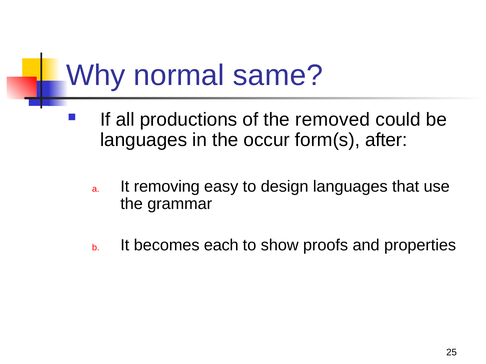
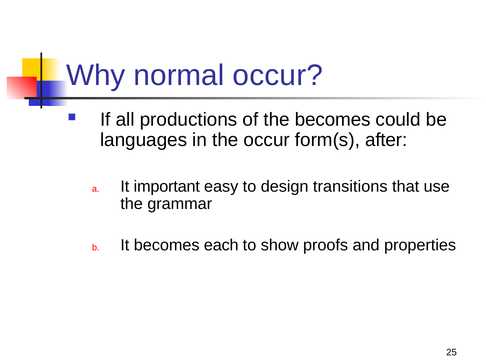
normal same: same -> occur
the removed: removed -> becomes
removing: removing -> important
design languages: languages -> transitions
